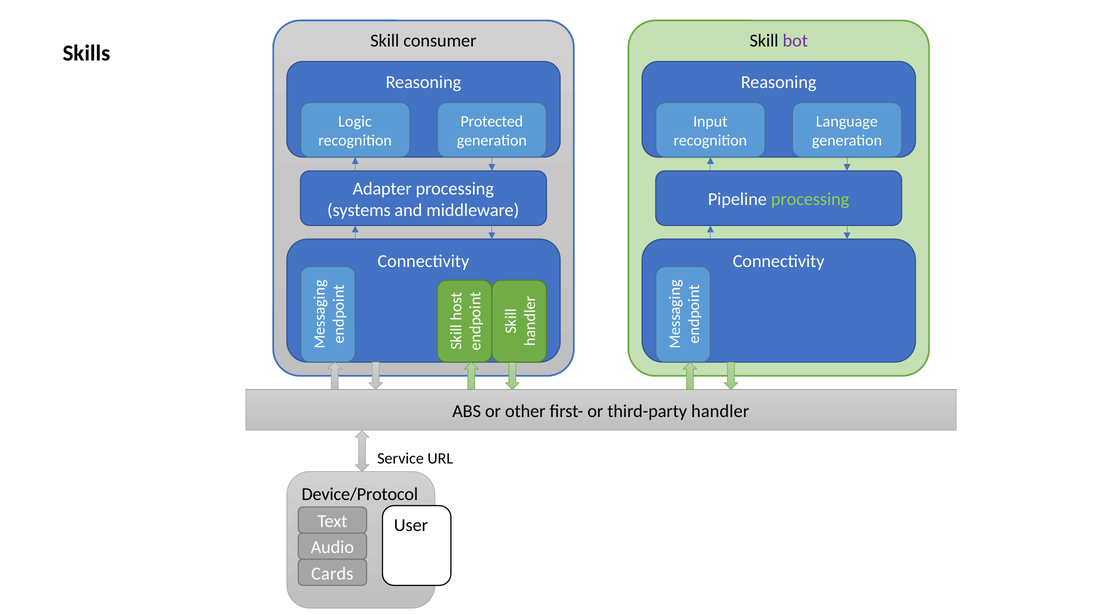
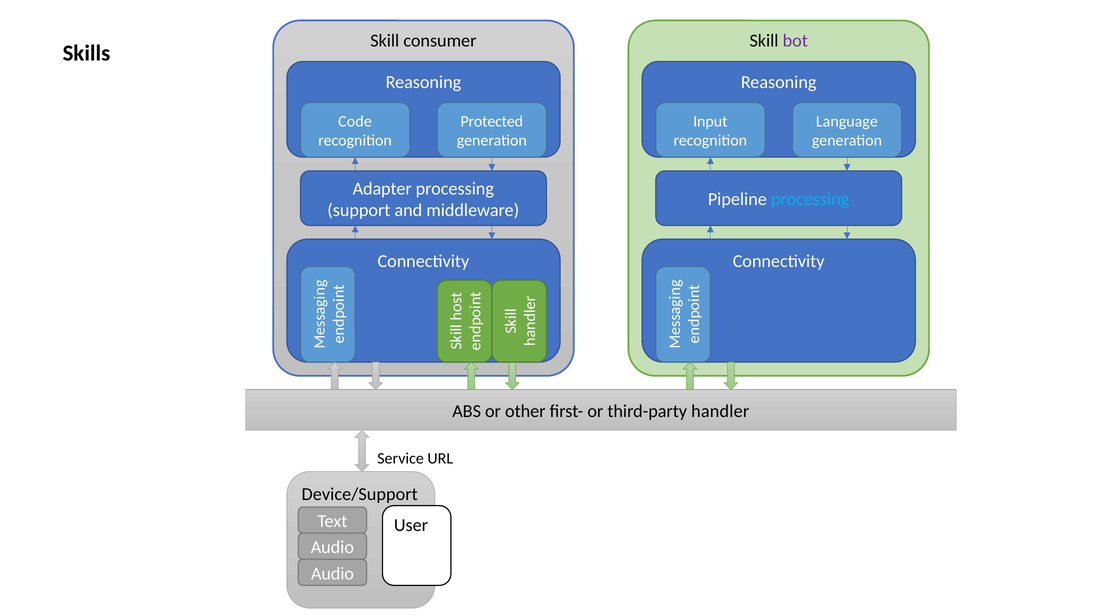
Logic: Logic -> Code
processing at (810, 199) colour: light green -> light blue
systems: systems -> support
Device/Protocol: Device/Protocol -> Device/Support
Cards at (332, 573): Cards -> Audio
